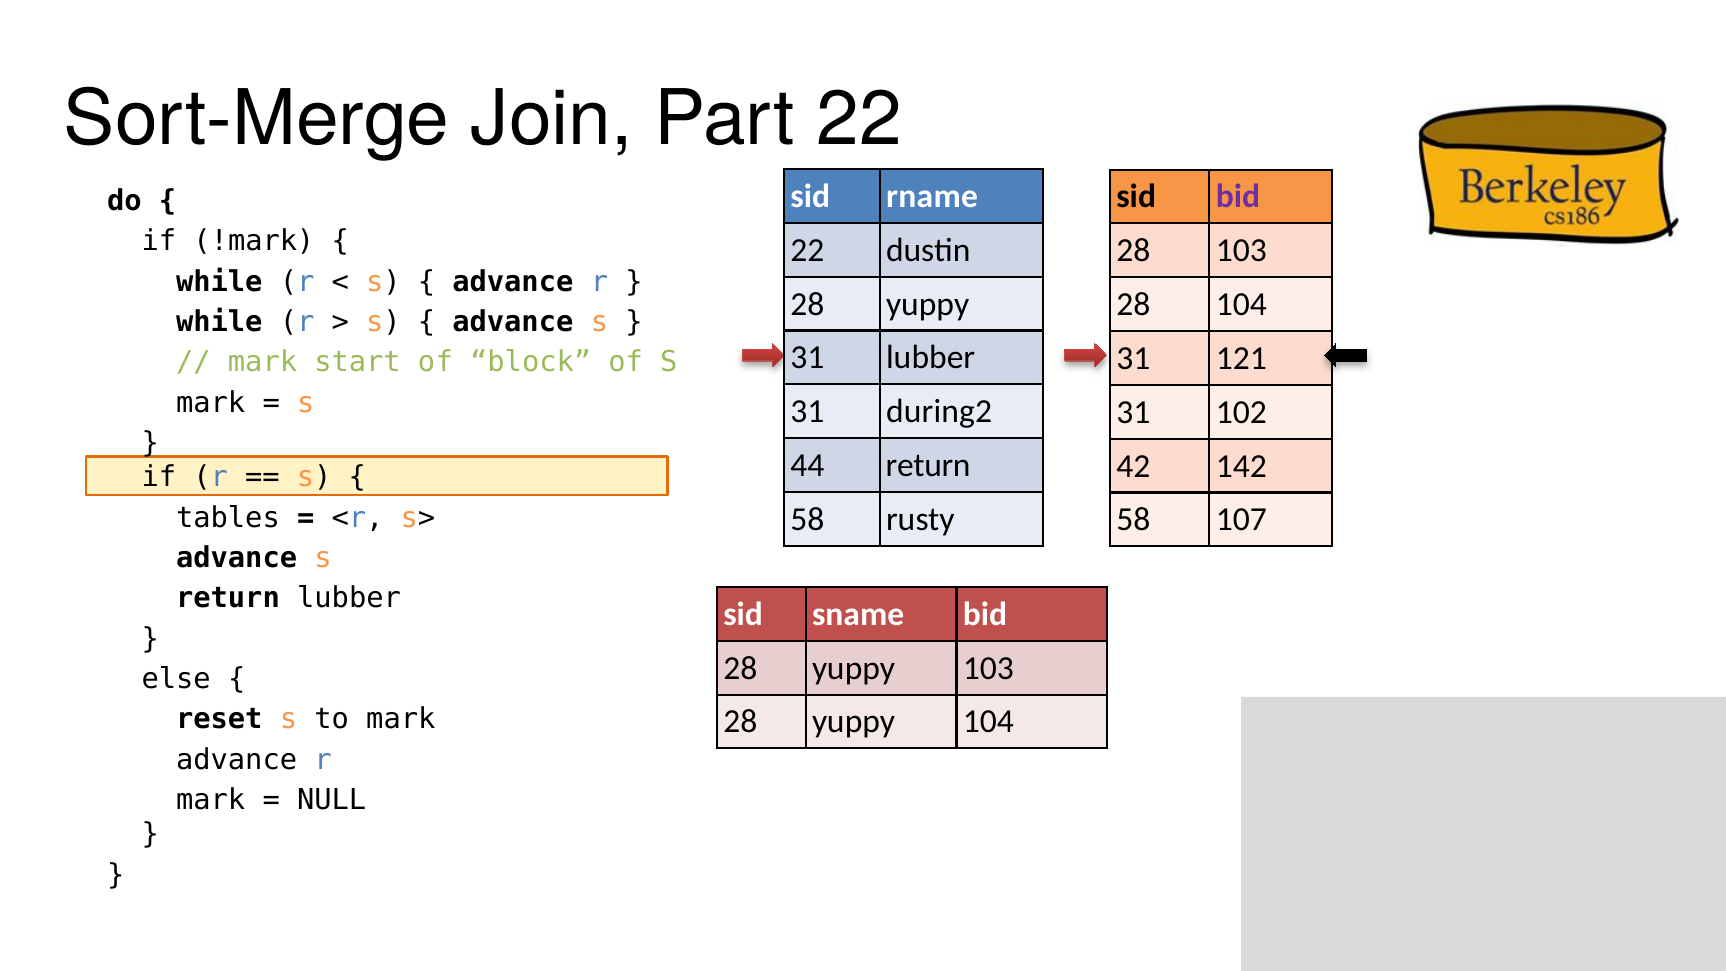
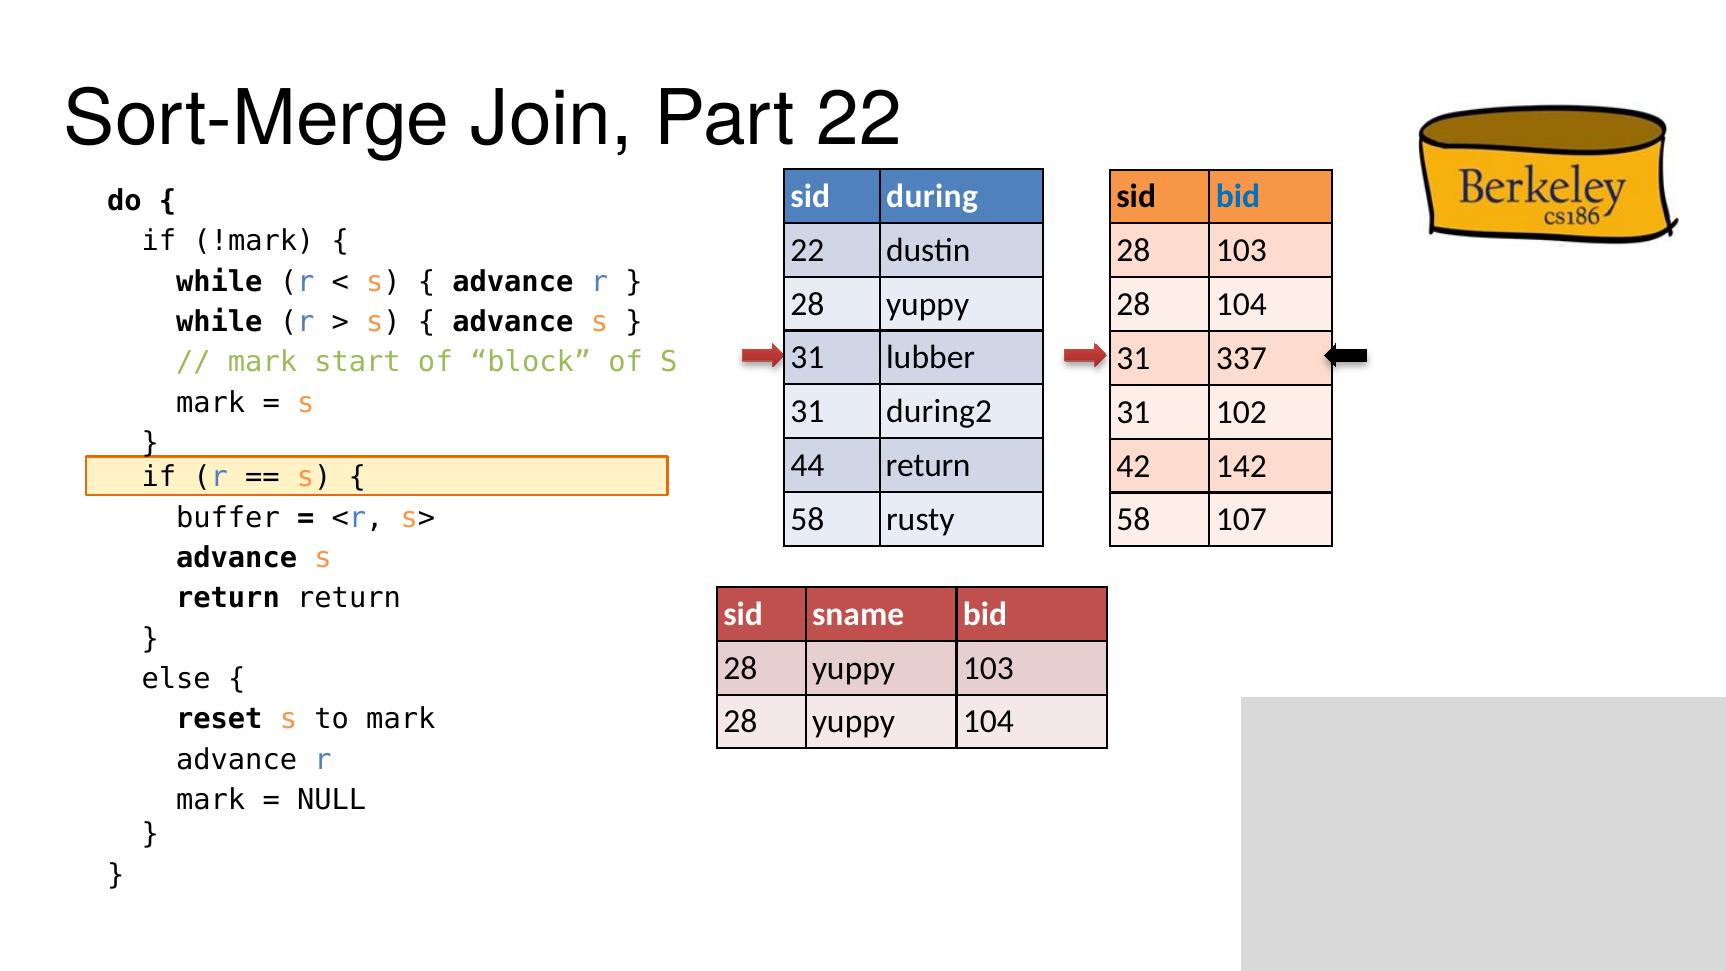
rname: rname -> during
bid at (1238, 197) colour: purple -> blue
121: 121 -> 337
tables: tables -> buffer
return lubber: lubber -> return
